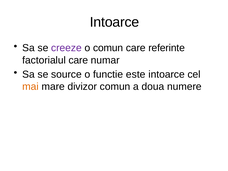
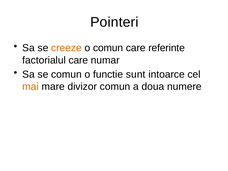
Intoarce at (114, 22): Intoarce -> Pointeri
creeze colour: purple -> orange
se source: source -> comun
este: este -> sunt
